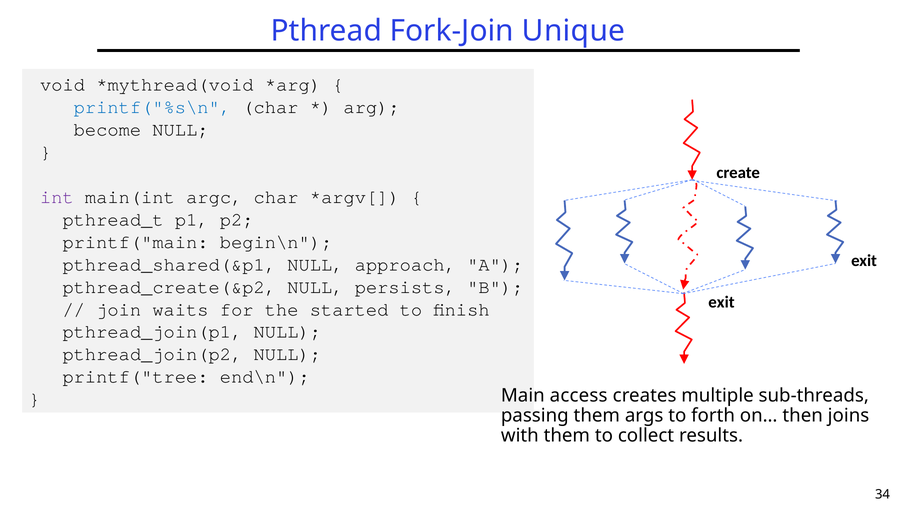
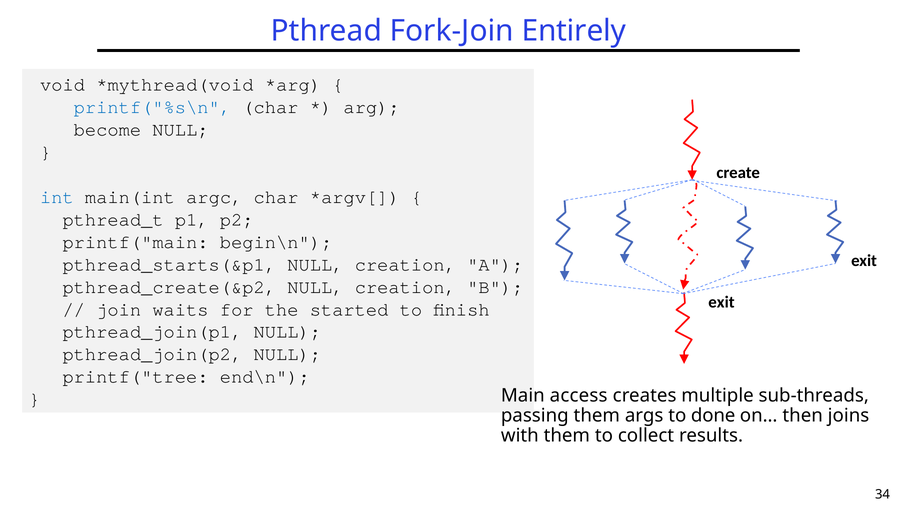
Unique: Unique -> Entirely
int colour: purple -> blue
pthread_shared(&p1: pthread_shared(&p1 -> pthread_starts(&p1
approach at (405, 264): approach -> creation
pthread_create(&p2 NULL persists: persists -> creation
forth: forth -> done
